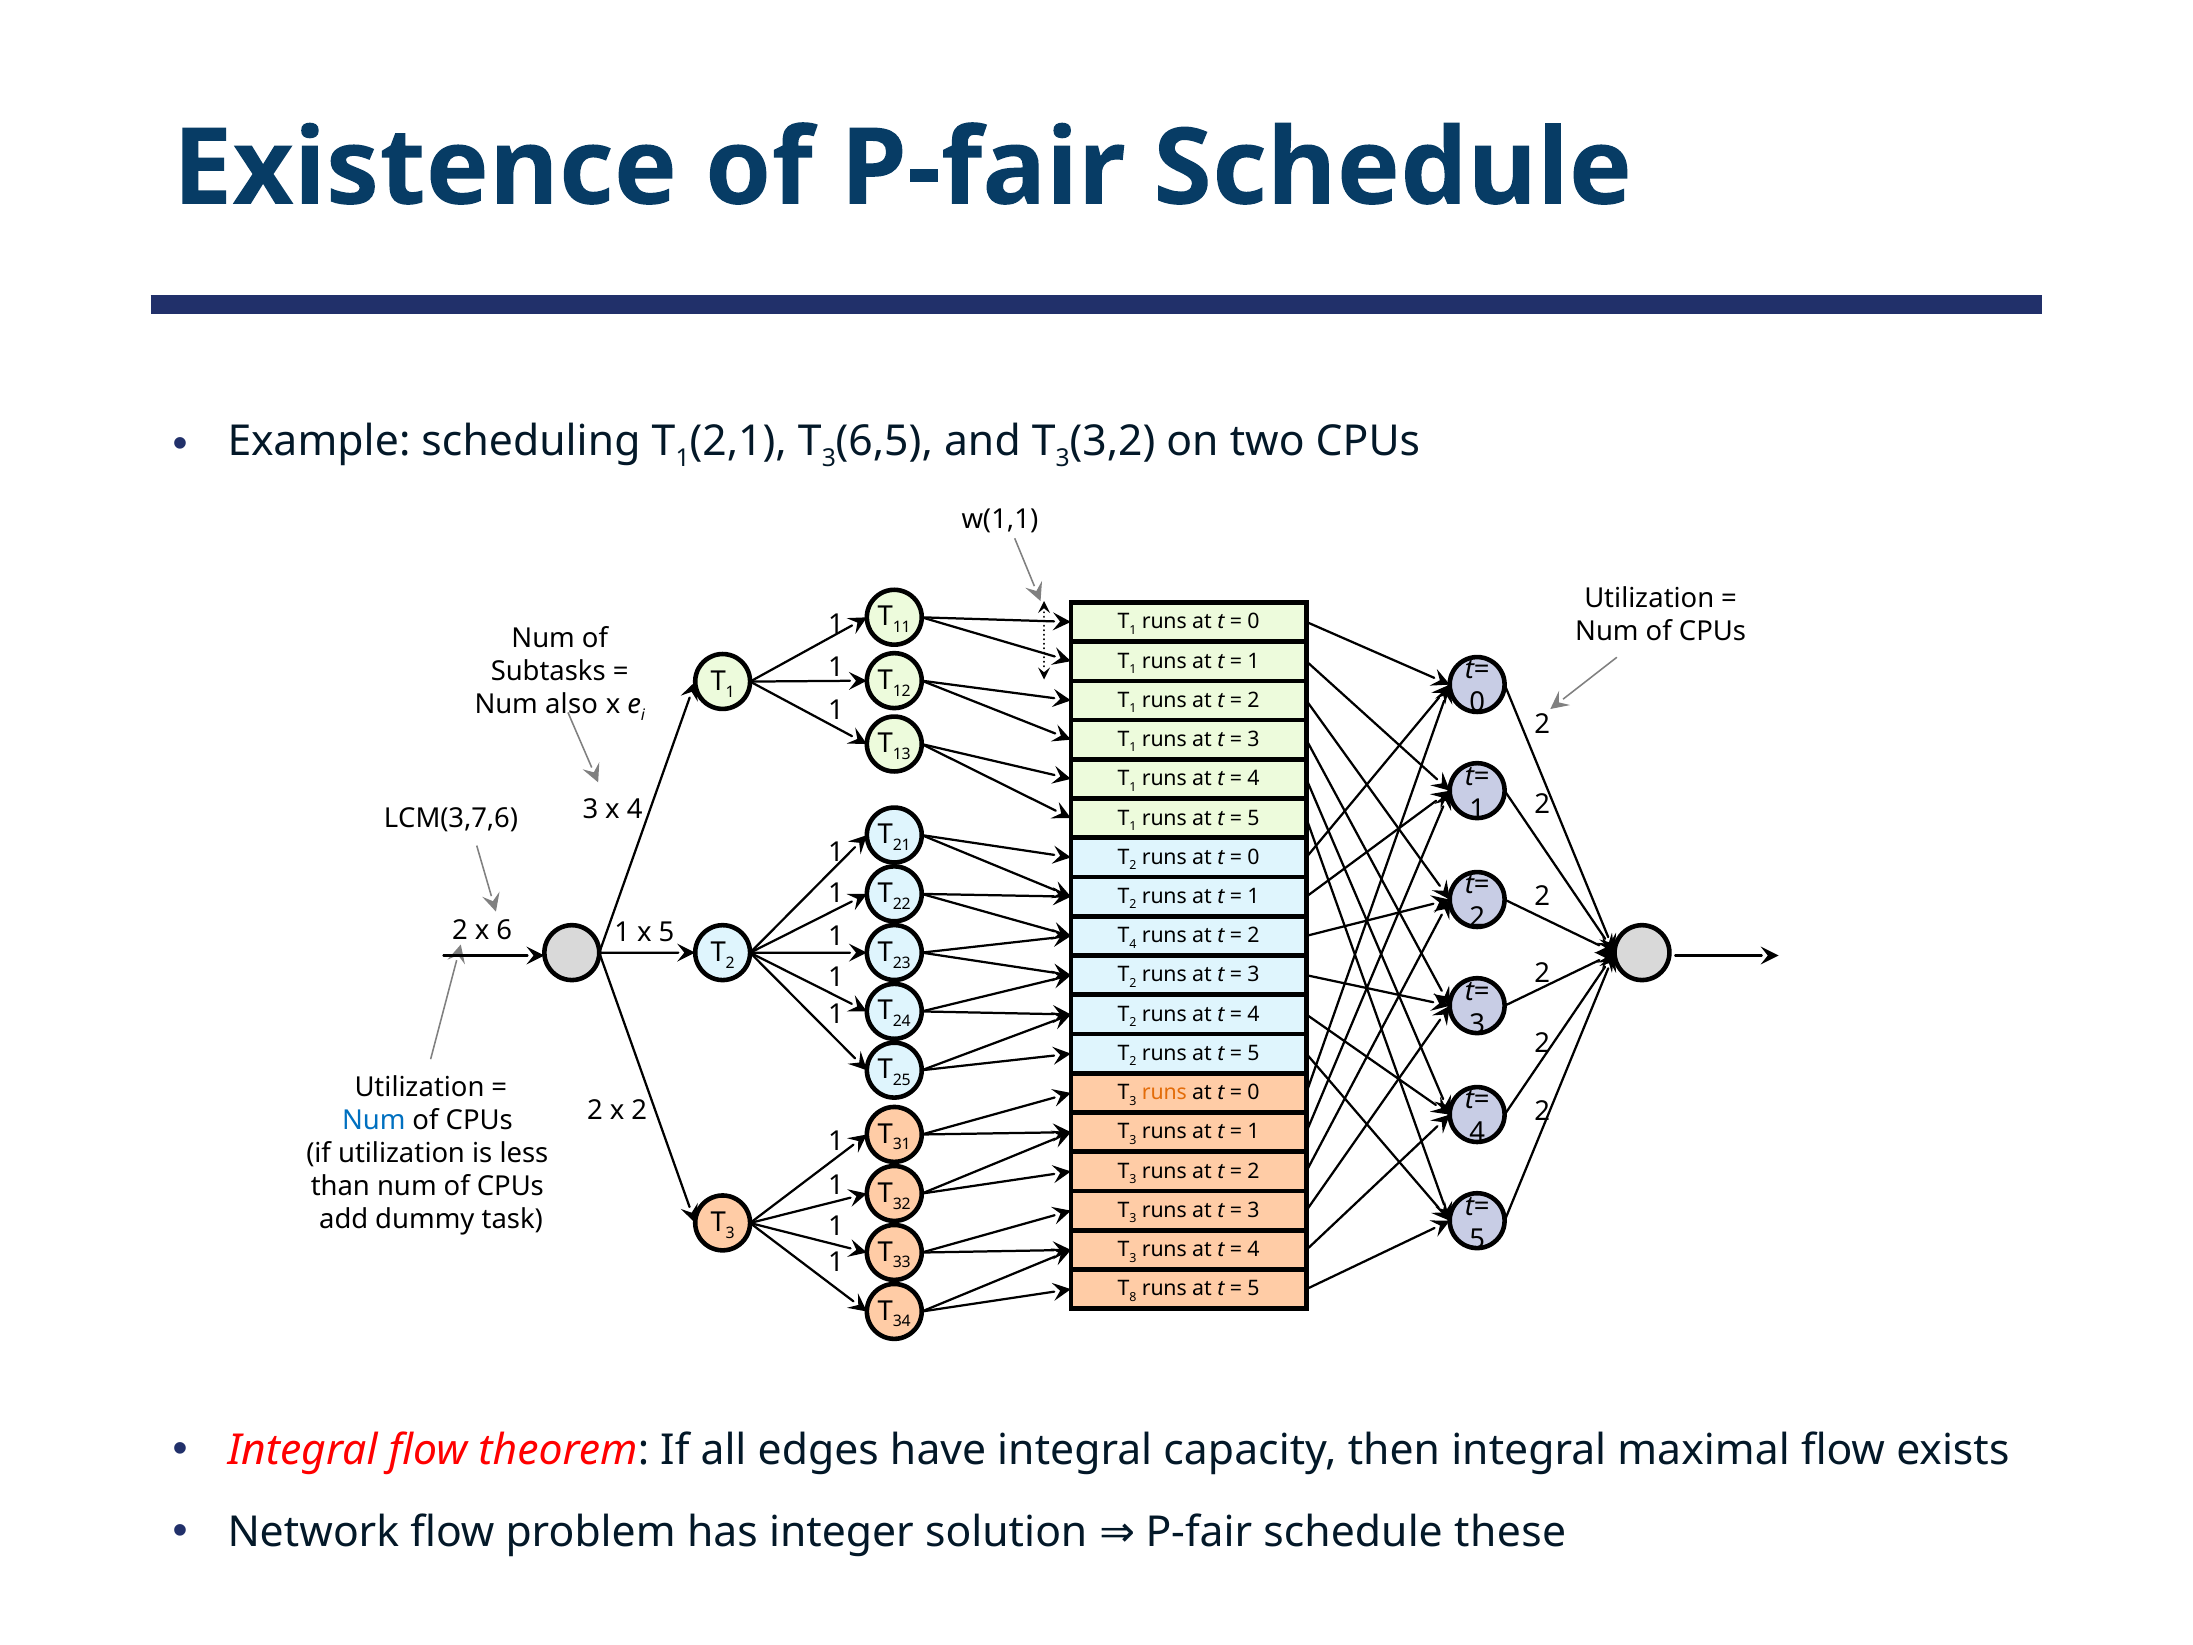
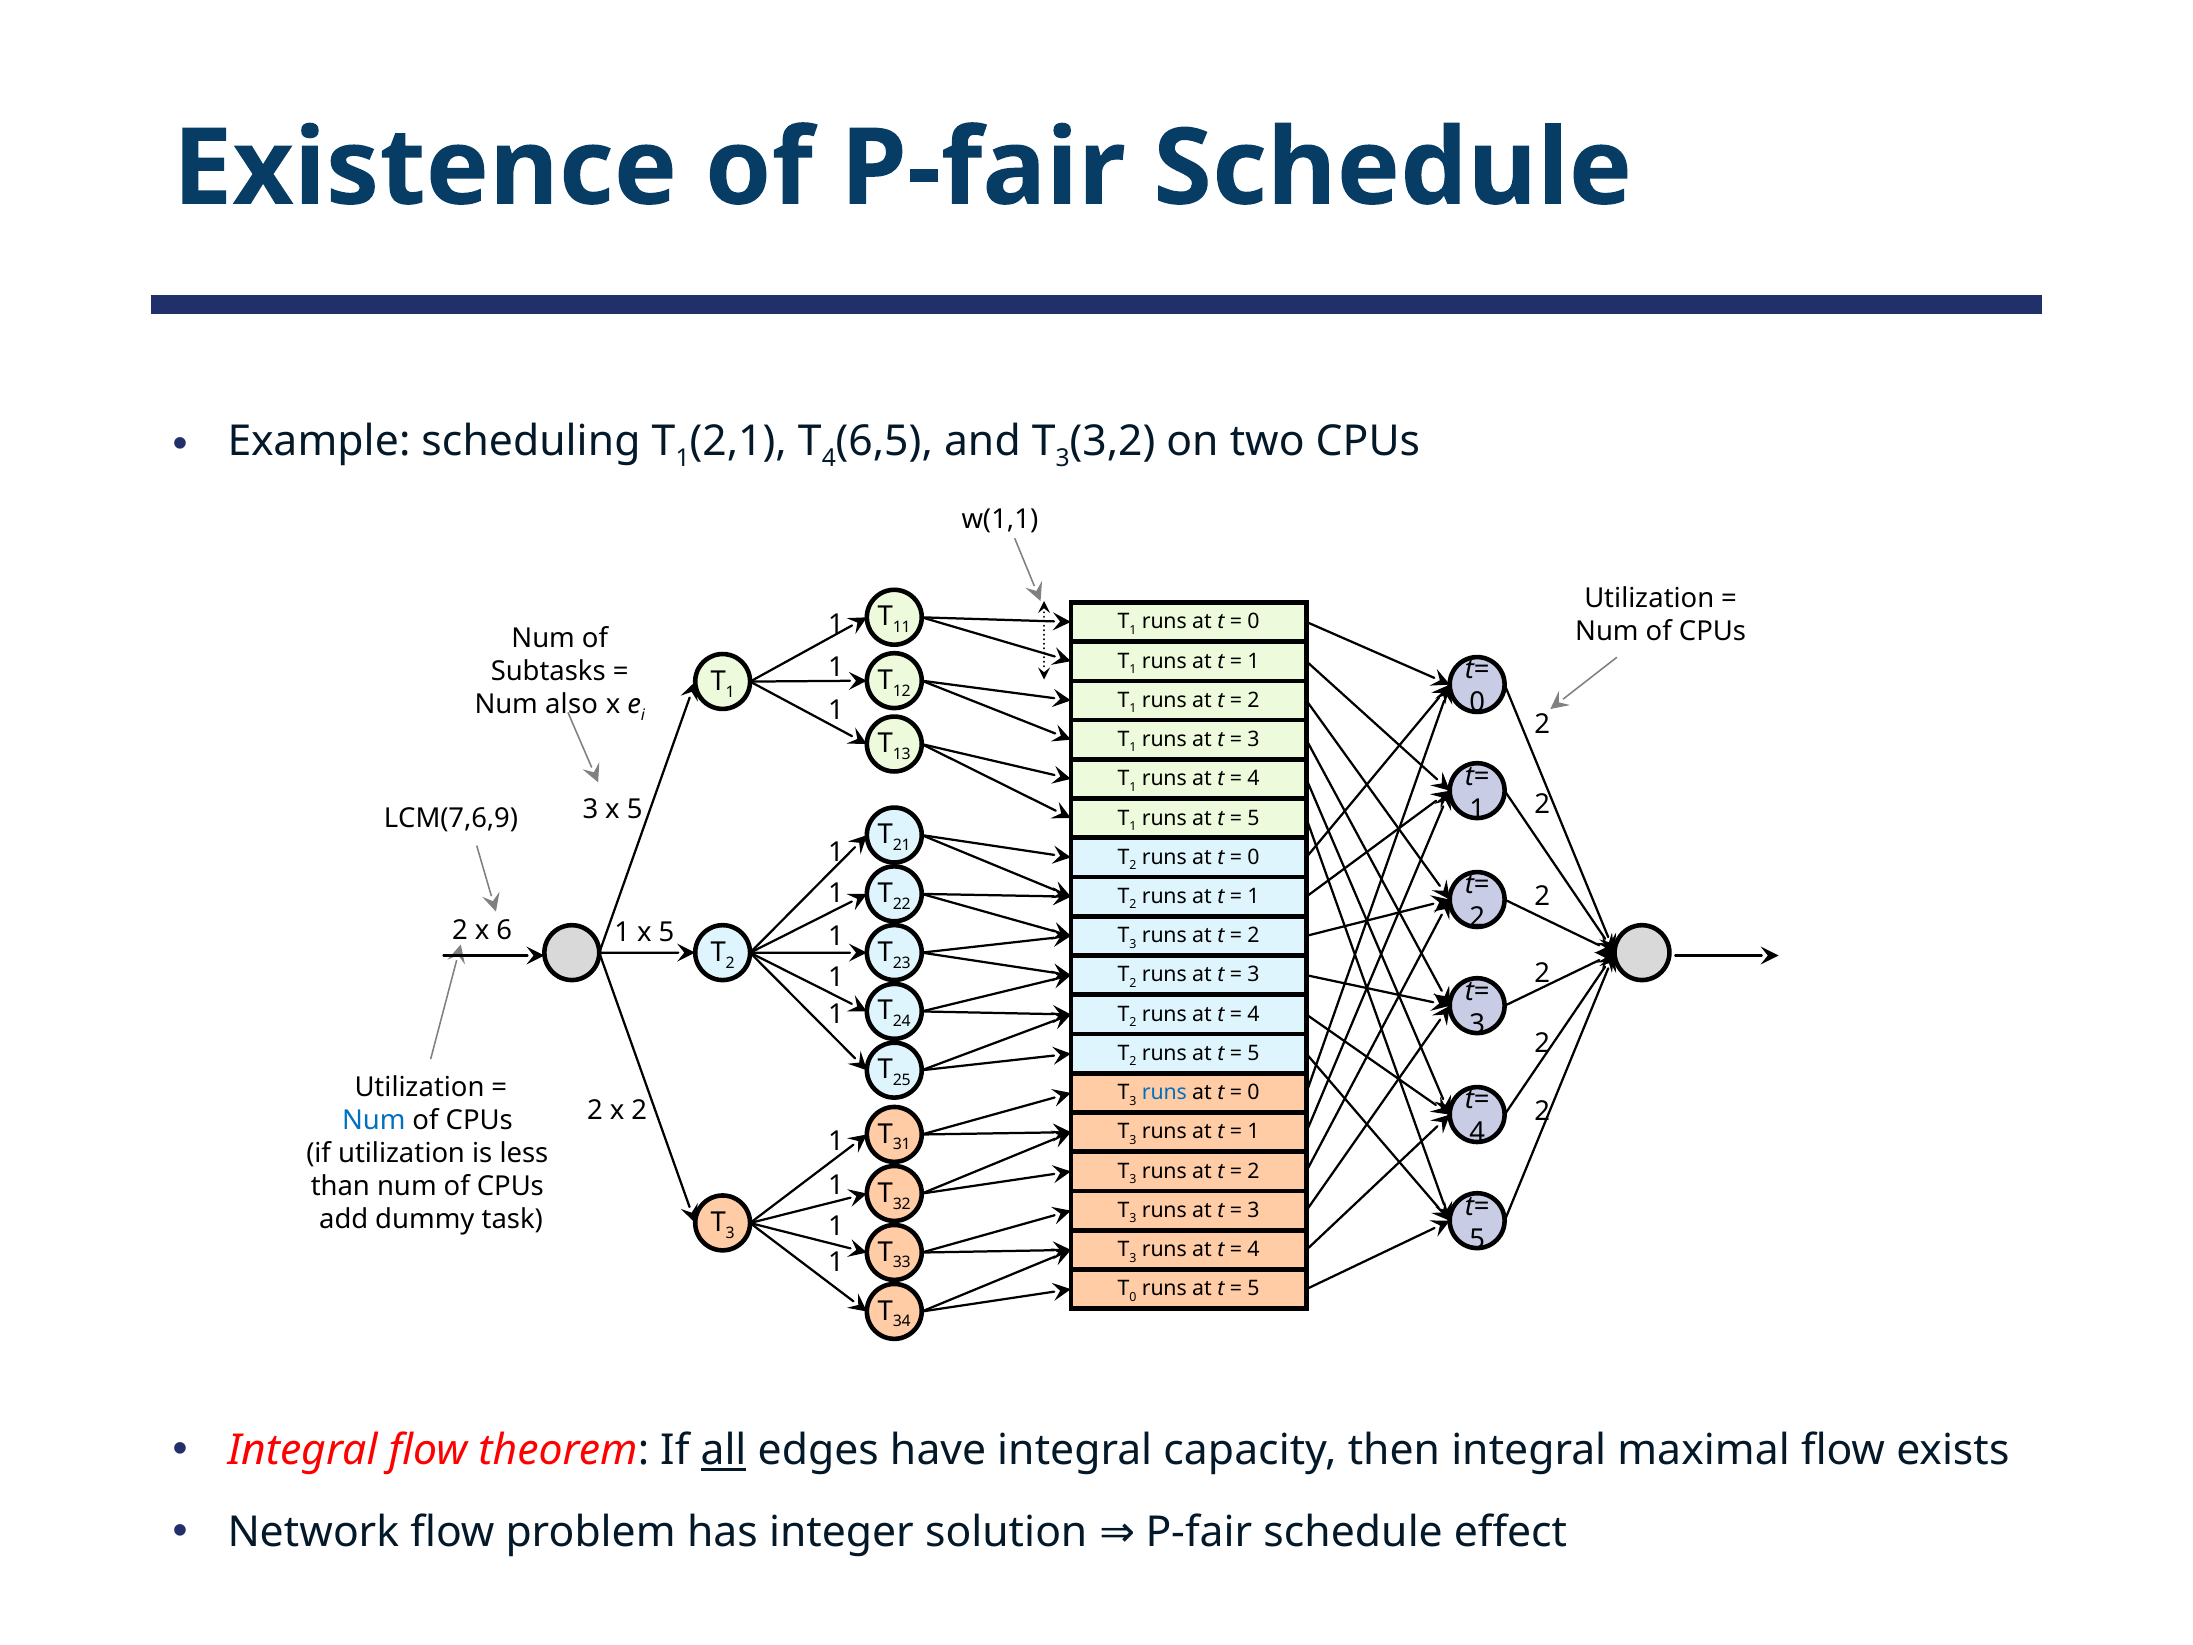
3 at (829, 458): 3 -> 4
3 x 4: 4 -> 5
LCM(3,7,6: LCM(3,7,6 -> LCM(7,6,9
4 at (1133, 944): 4 -> 3
runs at (1164, 1093) colour: orange -> blue
T 8: 8 -> 0
all underline: none -> present
these: these -> effect
